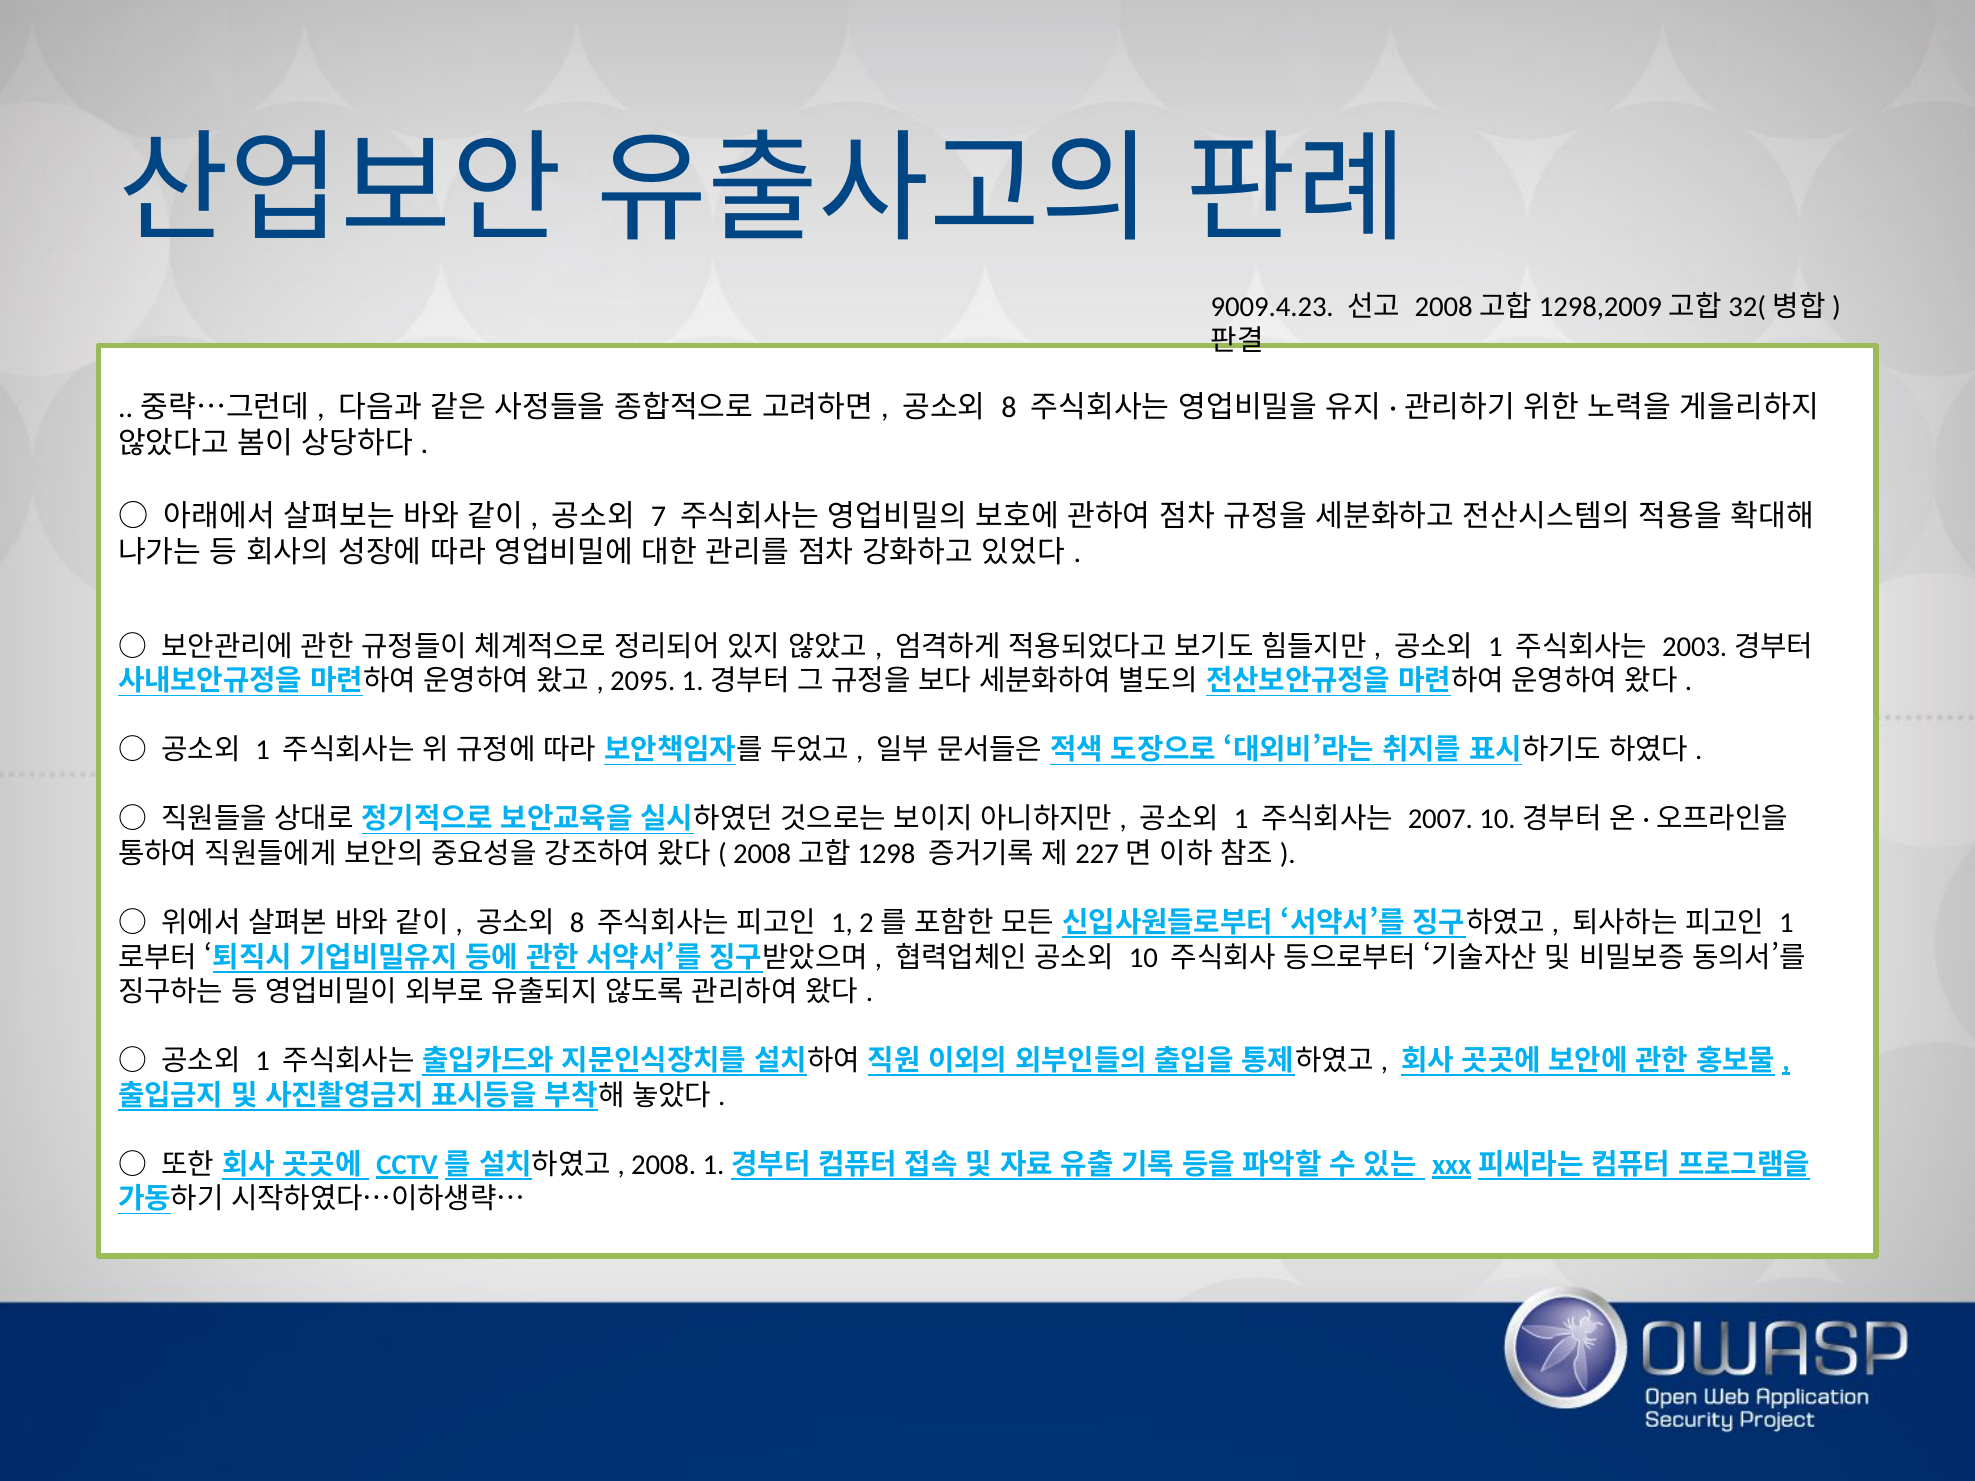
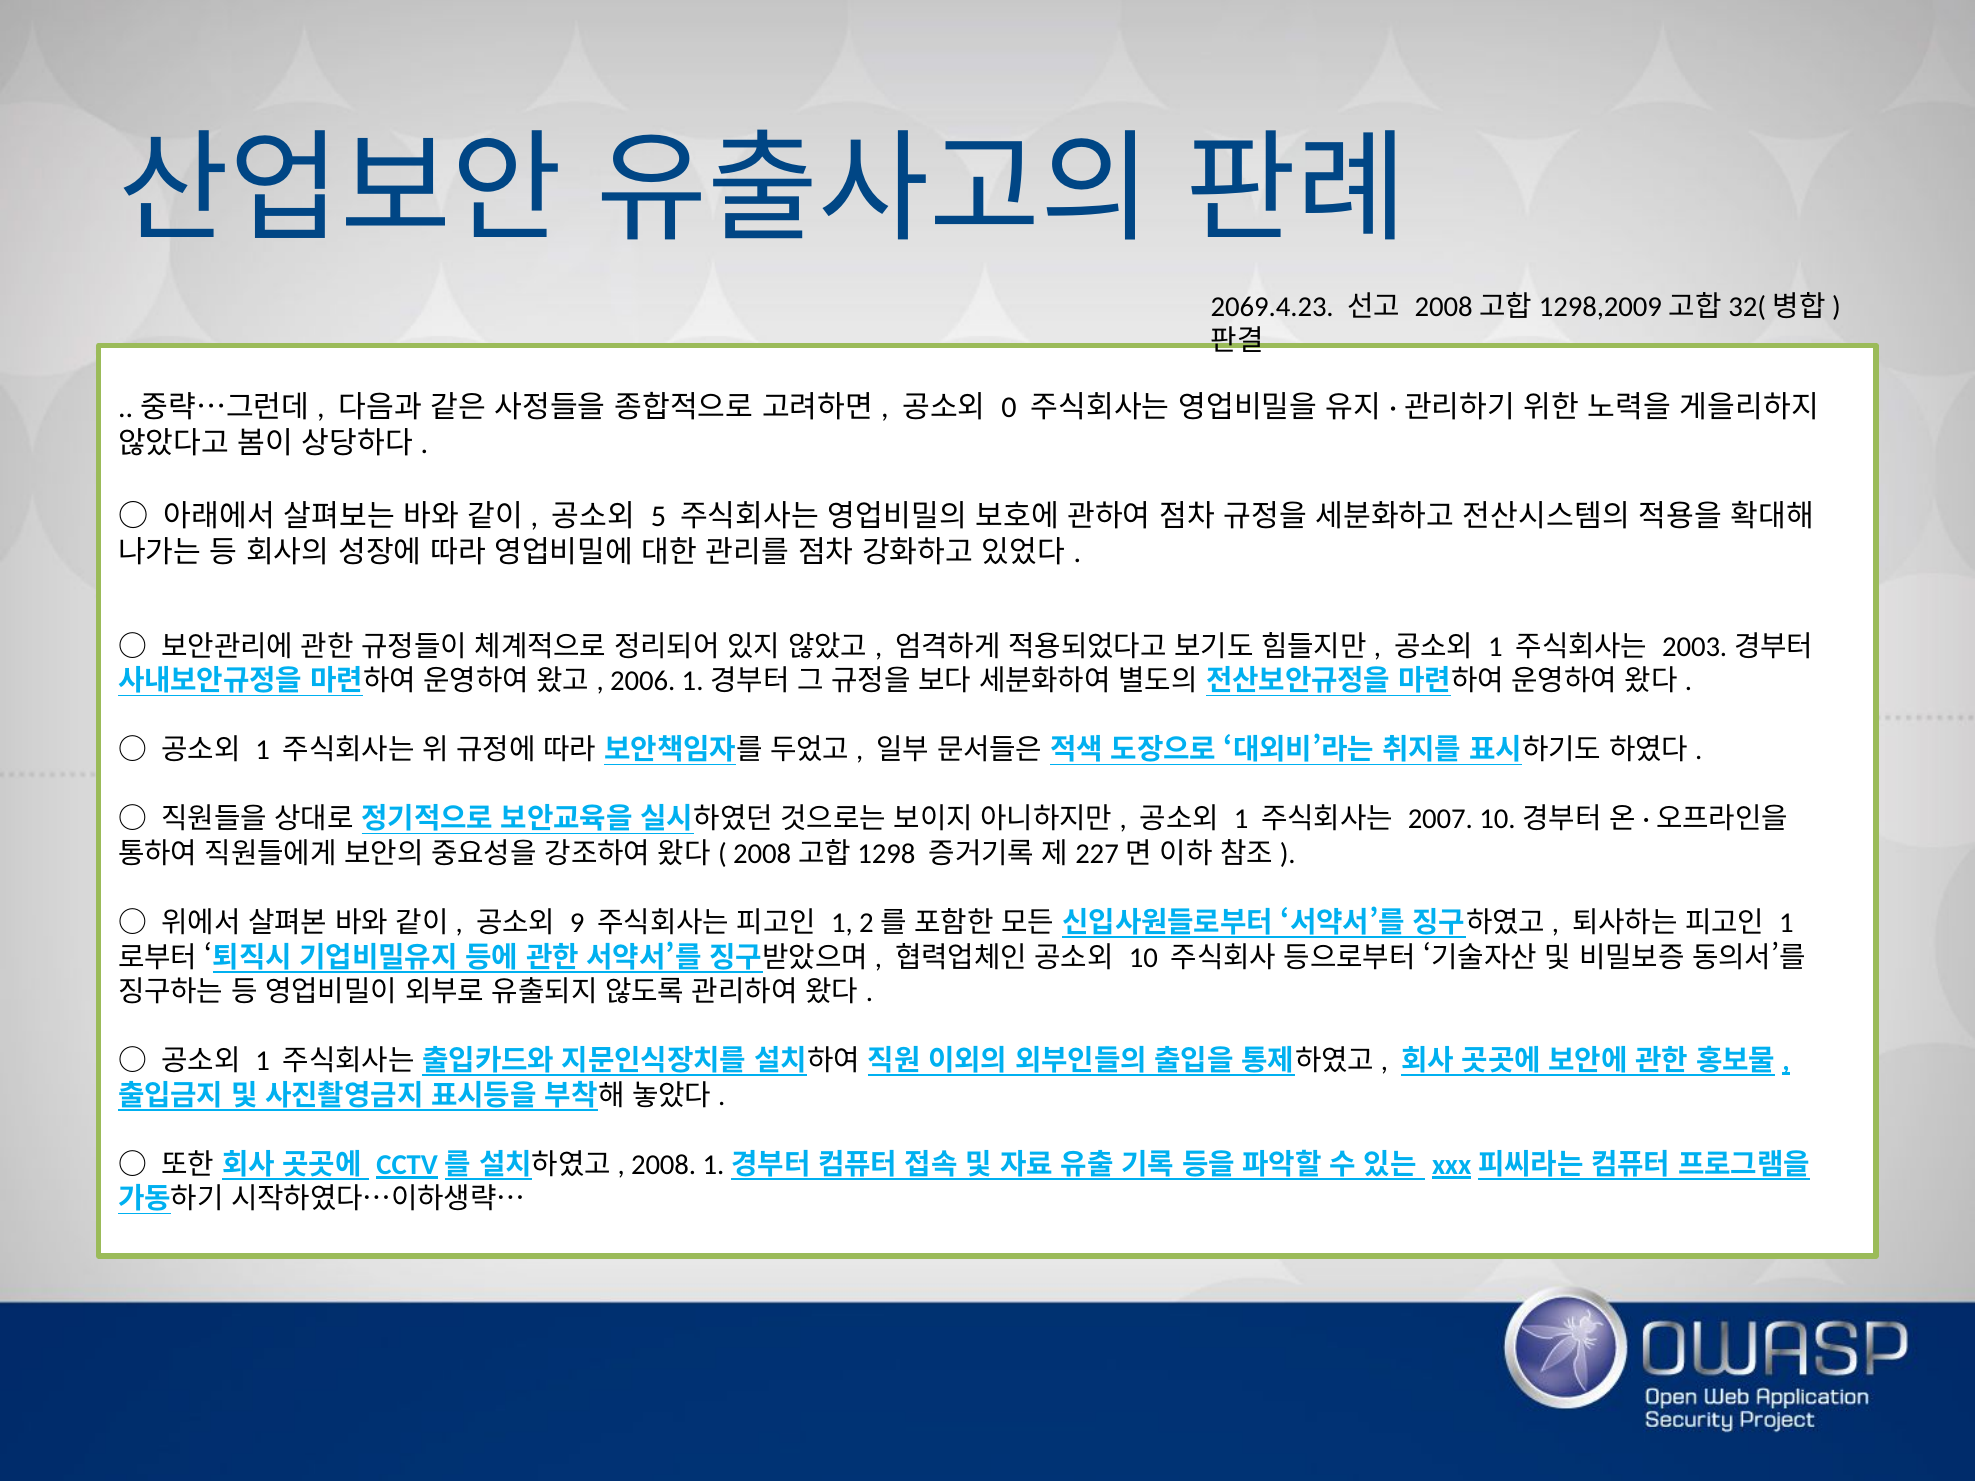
9009.4.23: 9009.4.23 -> 2069.4.23
8 at (1009, 408): 8 -> 0
7: 7 -> 5
2095: 2095 -> 2006
8 at (577, 923): 8 -> 9
